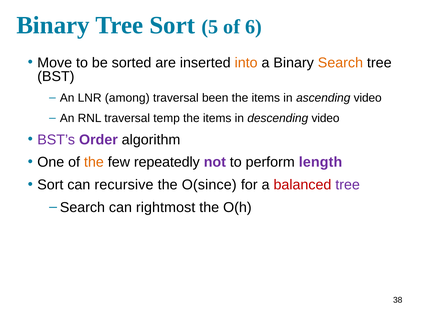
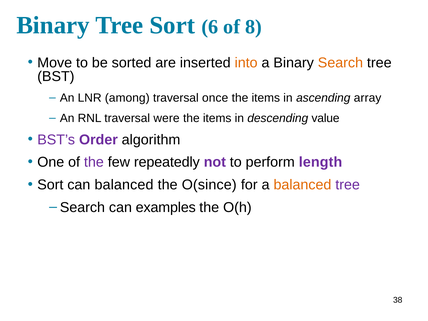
5: 5 -> 6
6: 6 -> 8
been: been -> once
ascending video: video -> array
temp: temp -> were
descending video: video -> value
the at (94, 162) colour: orange -> purple
can recursive: recursive -> balanced
balanced at (302, 185) colour: red -> orange
rightmost: rightmost -> examples
